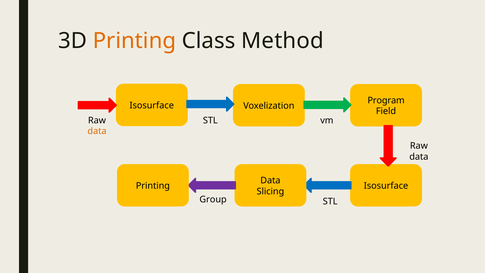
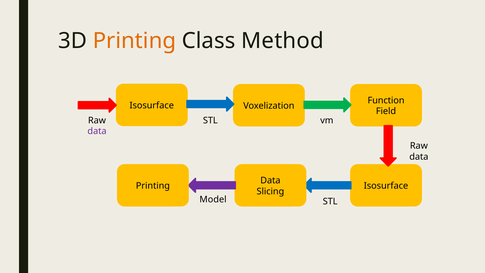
Program: Program -> Function
data at (97, 131) colour: orange -> purple
Group: Group -> Model
